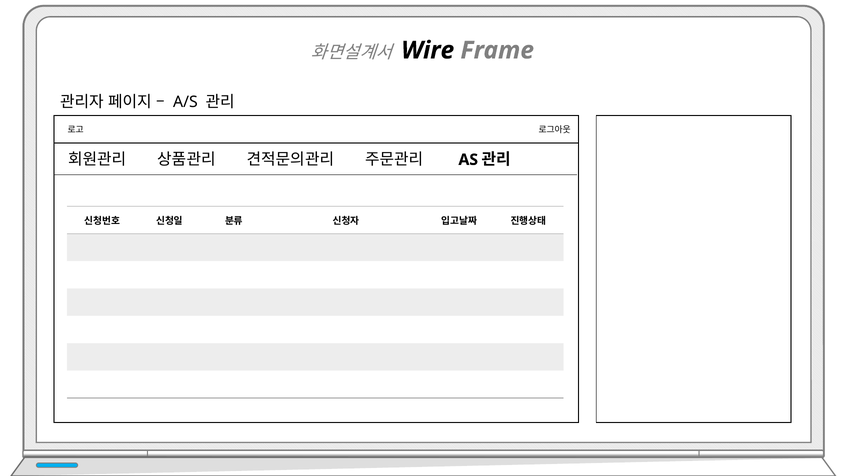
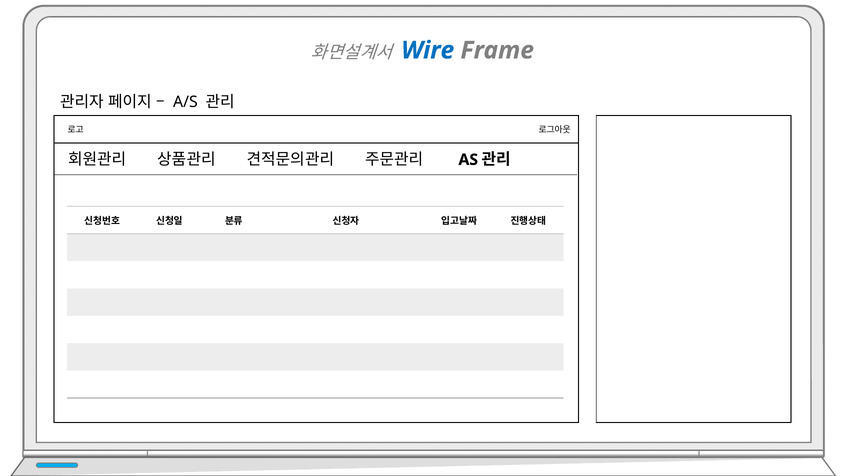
Wire colour: black -> blue
